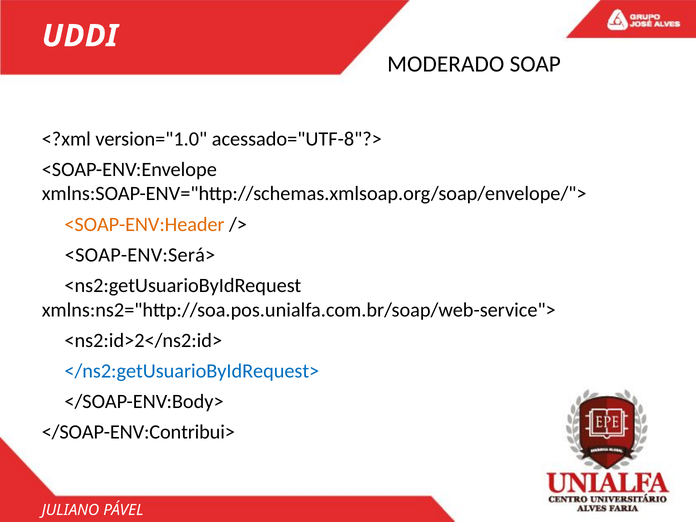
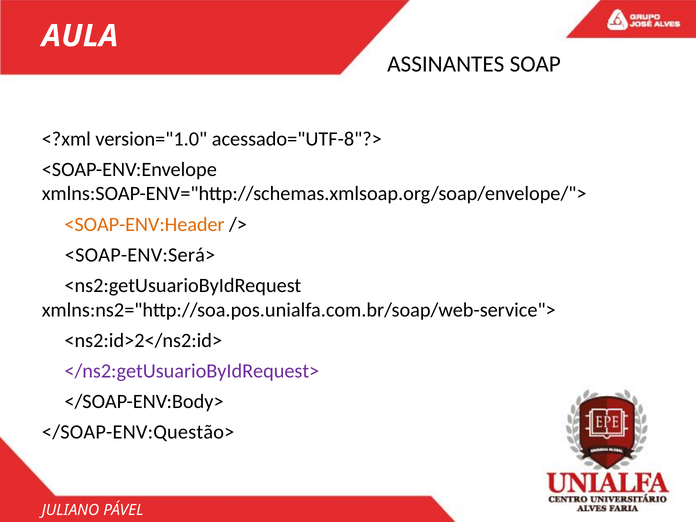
UDDI: UDDI -> AULA
MODERADO: MODERADO -> ASSINANTES
</ns2:getUsuarioByIdRequest> colour: blue -> purple
</SOAP-ENV:Contribui>: </SOAP-ENV:Contribui> -> </SOAP-ENV:Questão>
